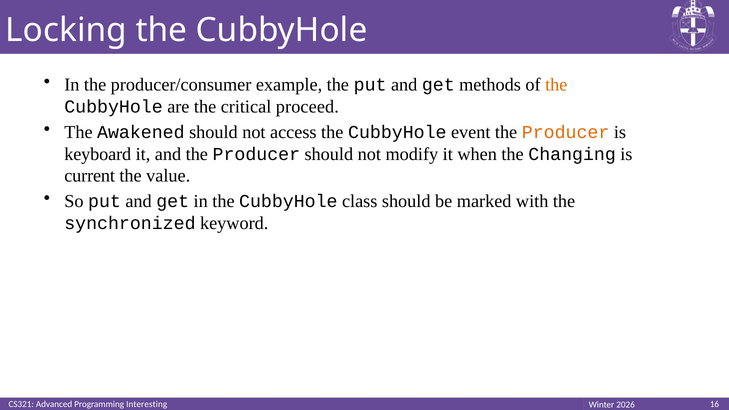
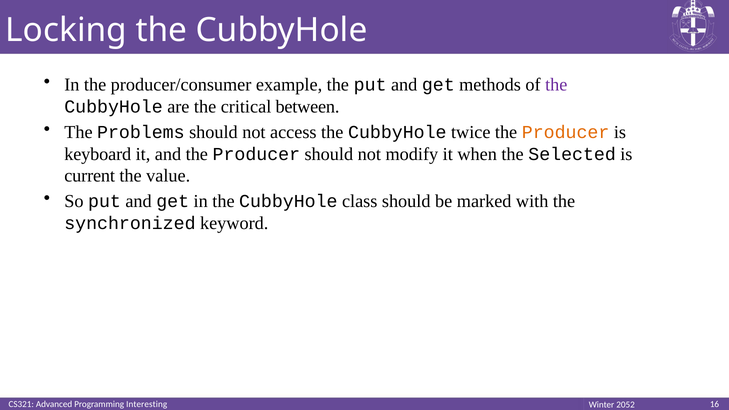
the at (556, 85) colour: orange -> purple
proceed: proceed -> between
Awakened: Awakened -> Problems
event: event -> twice
Changing: Changing -> Selected
2026: 2026 -> 2052
